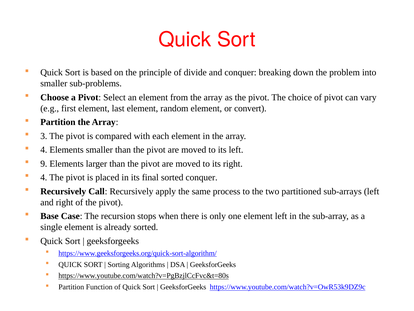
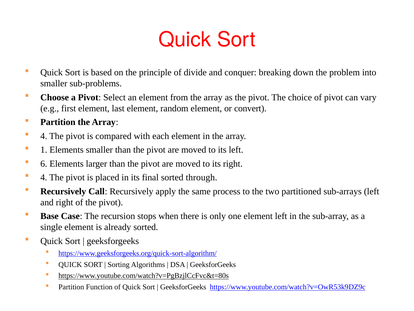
3 at (44, 136): 3 -> 4
4 at (44, 150): 4 -> 1
9: 9 -> 6
sorted conquer: conquer -> through
